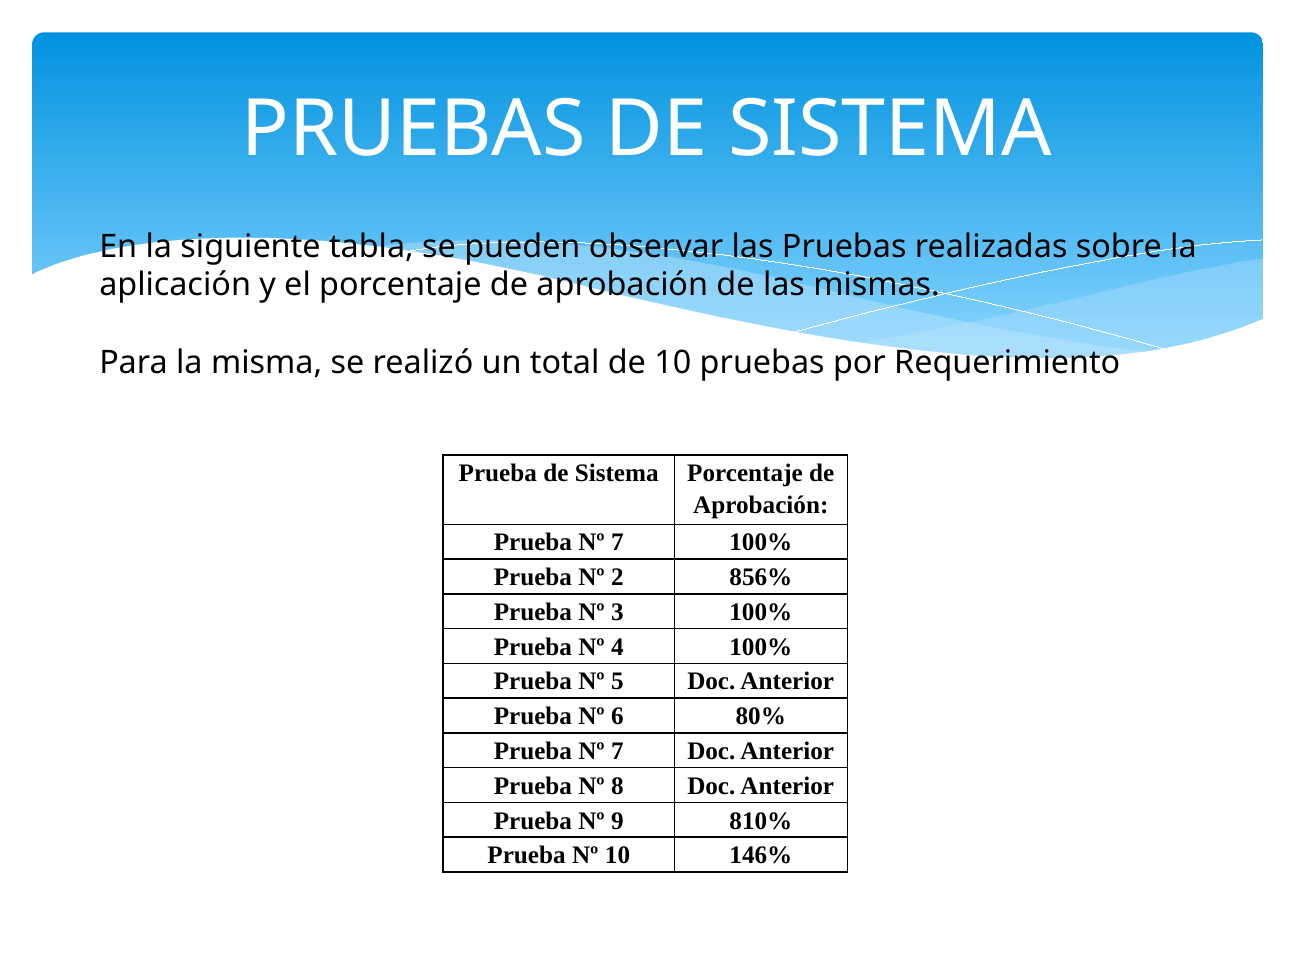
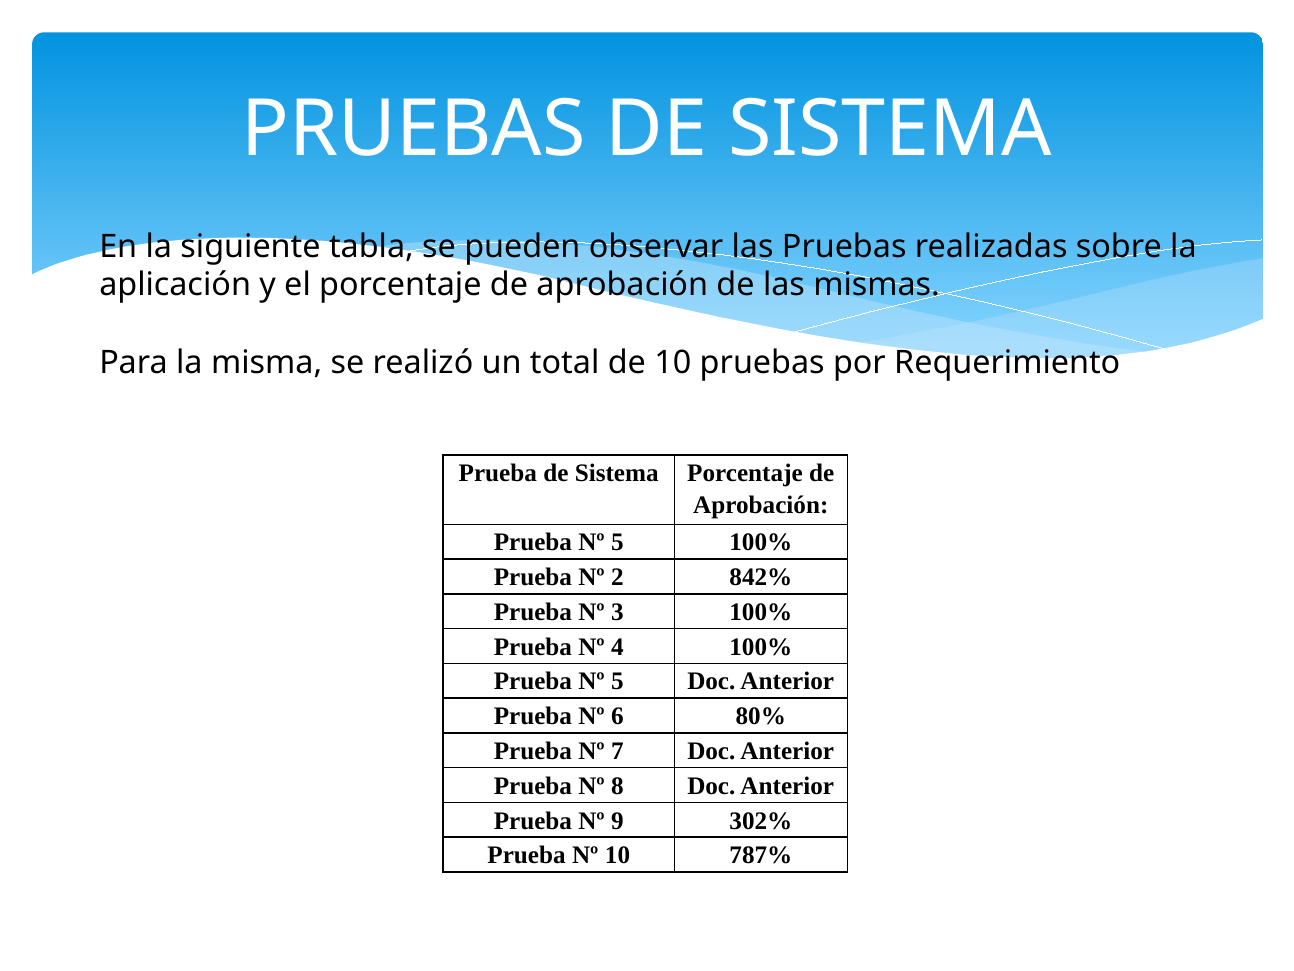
7 at (617, 542): 7 -> 5
856%: 856% -> 842%
810%: 810% -> 302%
146%: 146% -> 787%
